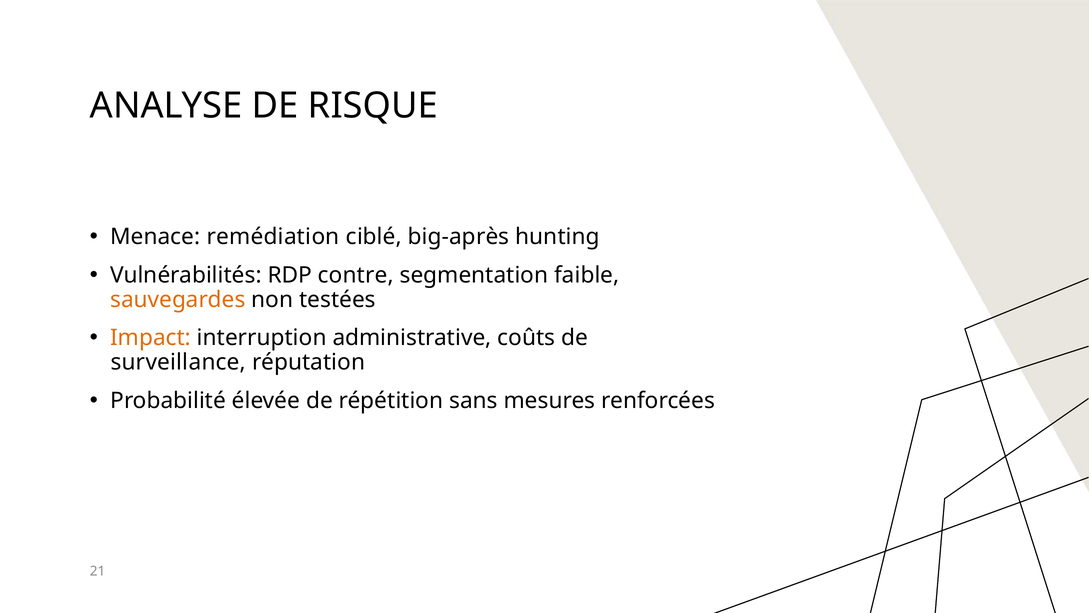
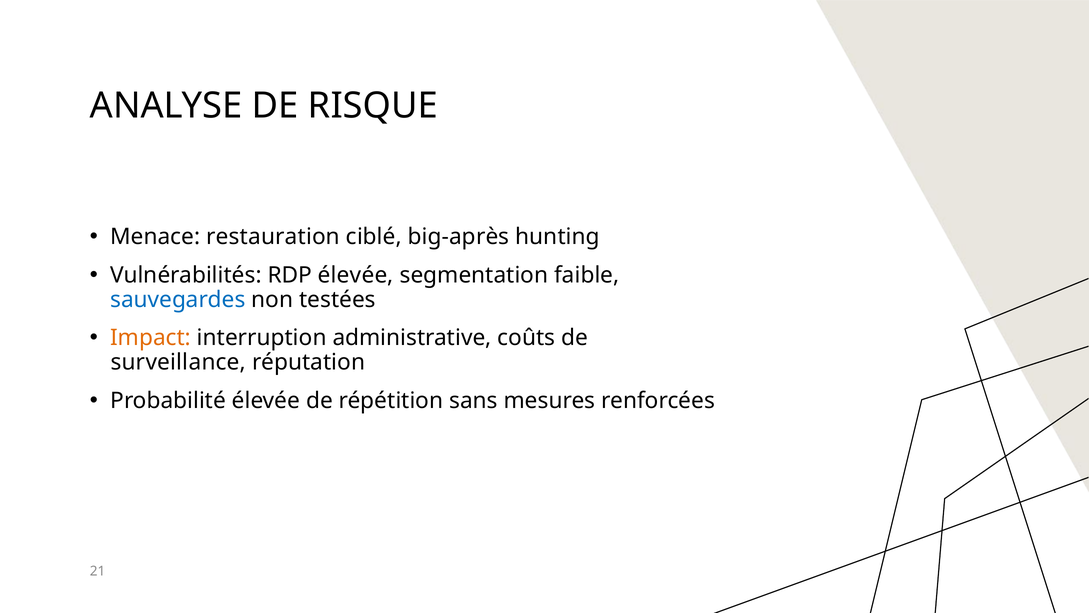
remédiation: remédiation -> restauration
RDP contre: contre -> élevée
sauvegardes colour: orange -> blue
